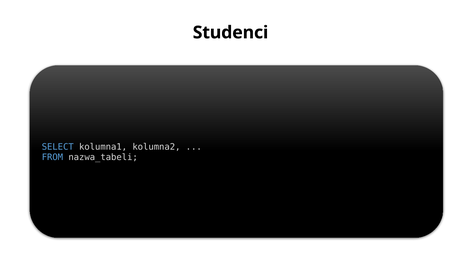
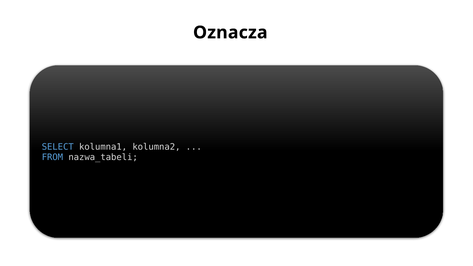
Studenci: Studenci -> Oznacza
